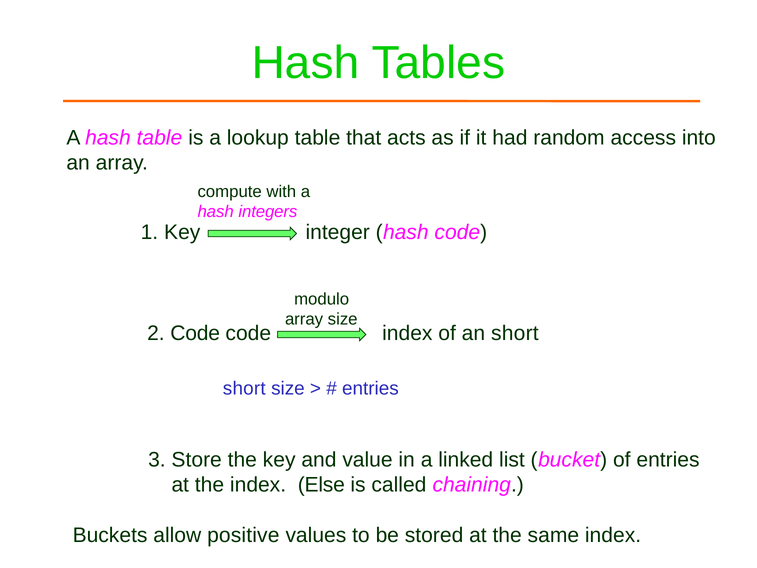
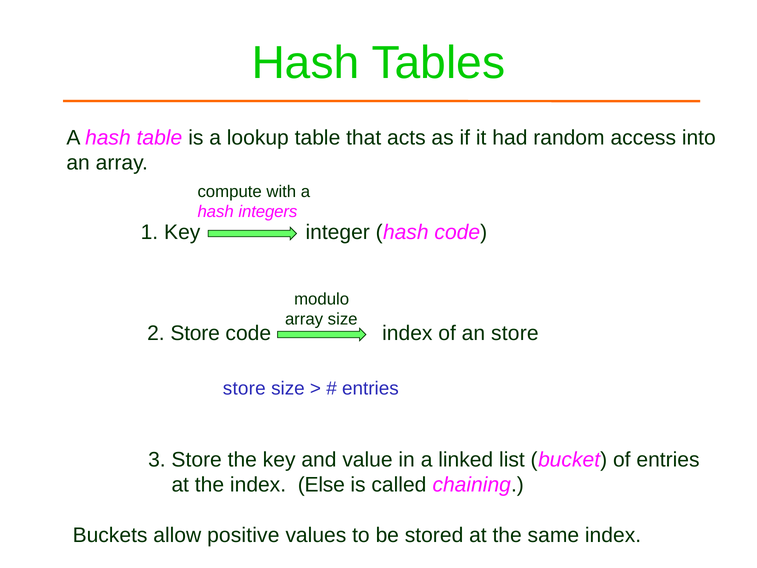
2 Code: Code -> Store
an short: short -> store
short at (244, 389): short -> store
